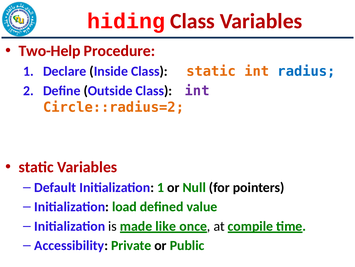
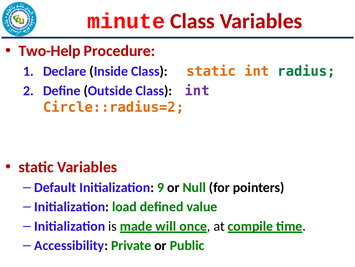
hiding: hiding -> minute
radius colour: blue -> green
Initialization 1: 1 -> 9
like: like -> will
